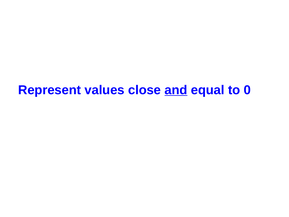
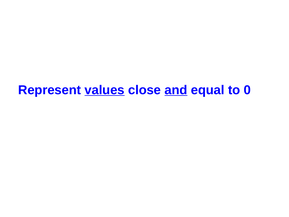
values underline: none -> present
